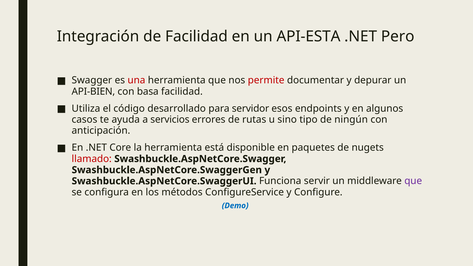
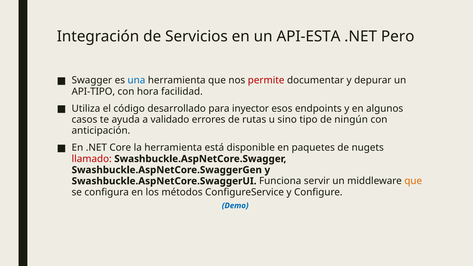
de Facilidad: Facilidad -> Servicios
una colour: red -> blue
API-BIEN: API-BIEN -> API-TIPO
basa: basa -> hora
servidor: servidor -> inyector
servicios: servicios -> validado
que at (413, 181) colour: purple -> orange
